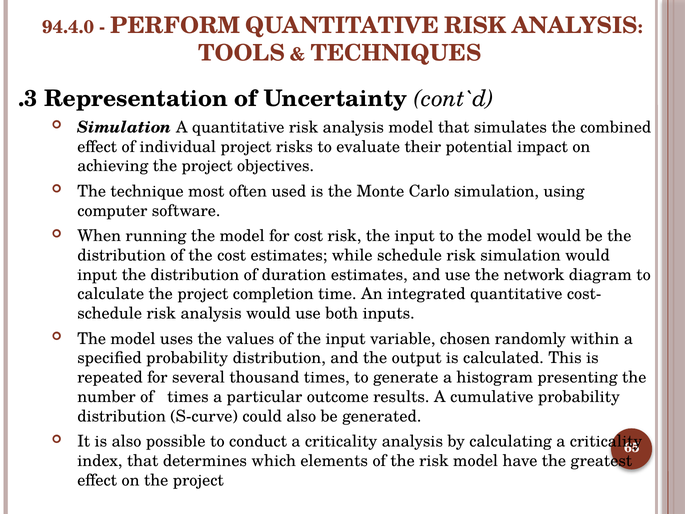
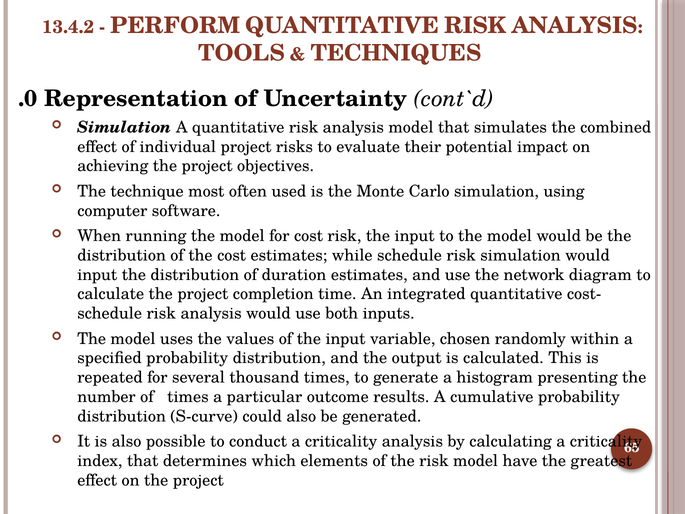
94.4.0: 94.4.0 -> 13.4.2
.3: .3 -> .0
